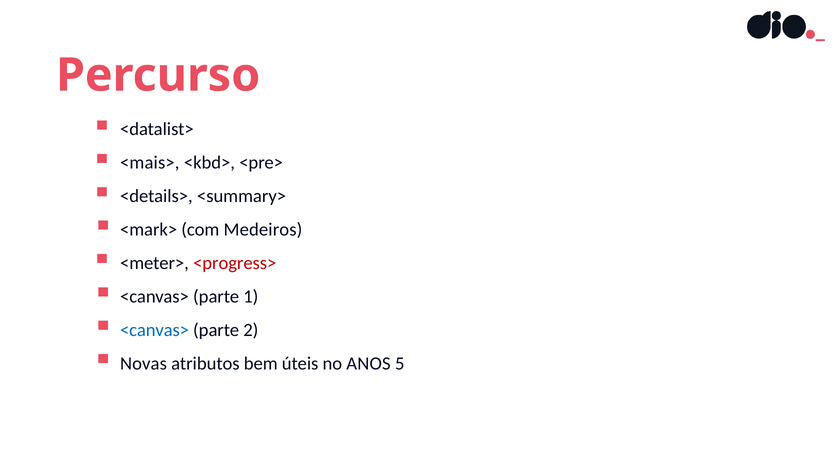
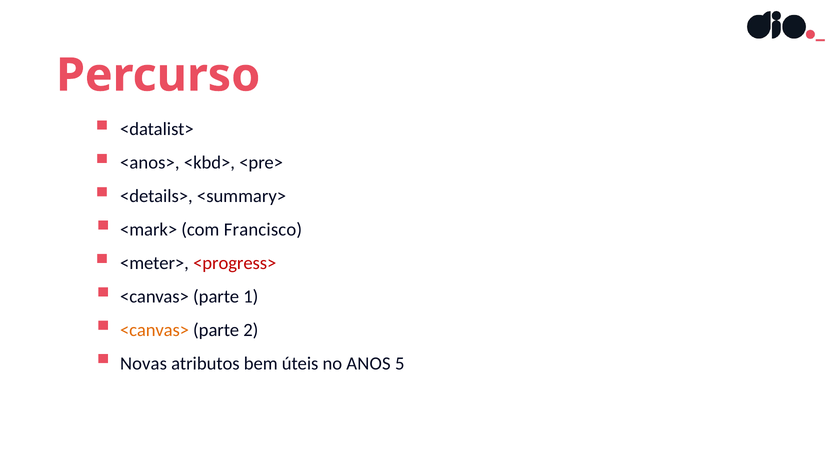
<mais>: <mais> -> <anos>
Medeiros: Medeiros -> Francisco
<canvas> at (155, 331) colour: blue -> orange
